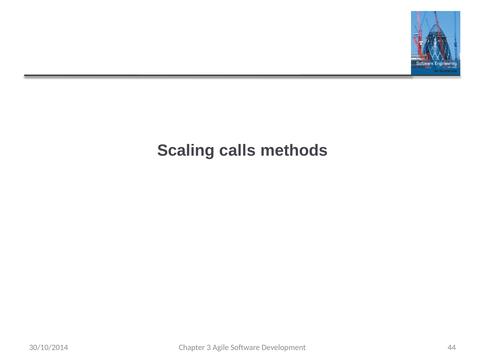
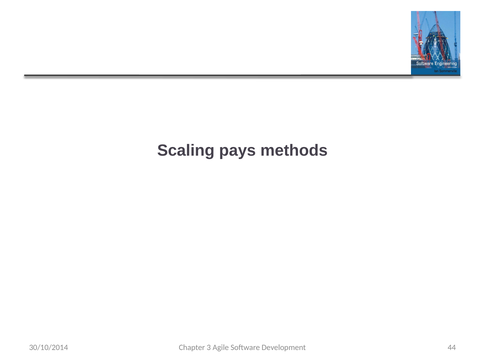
calls: calls -> pays
